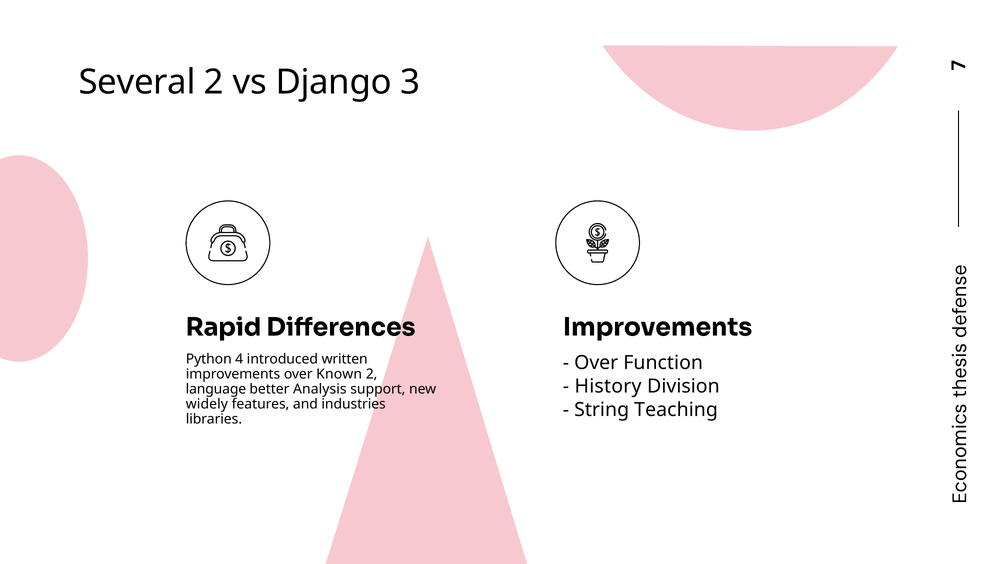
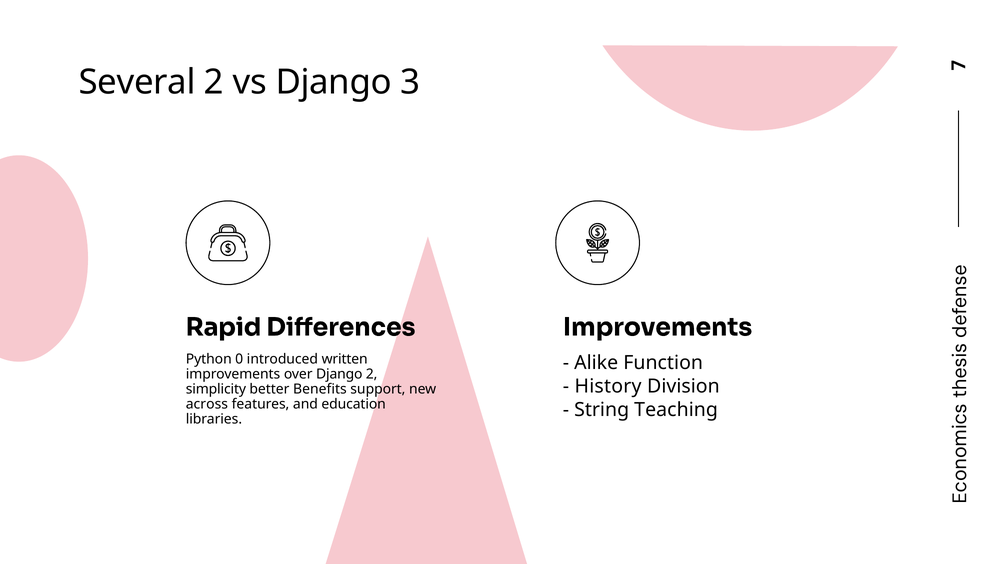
4: 4 -> 0
Over at (596, 363): Over -> Alike
over Known: Known -> Django
language: language -> simplicity
Analysis: Analysis -> Benefits
widely: widely -> across
industries: industries -> education
